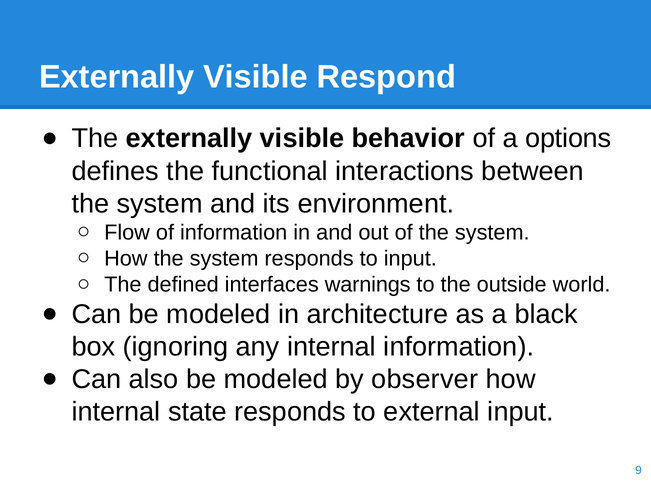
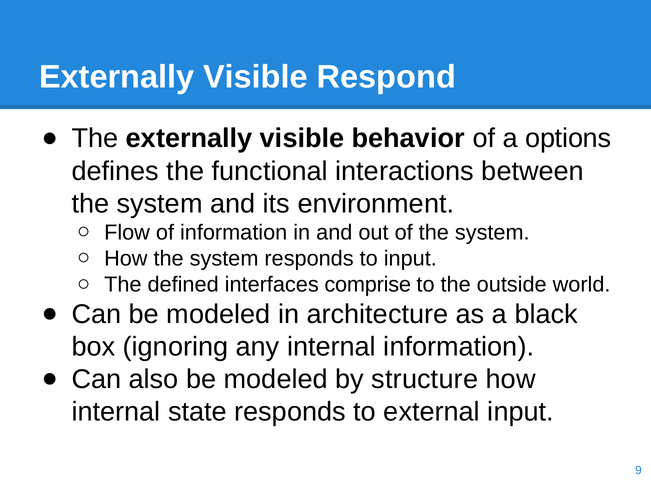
warnings: warnings -> comprise
observer: observer -> structure
